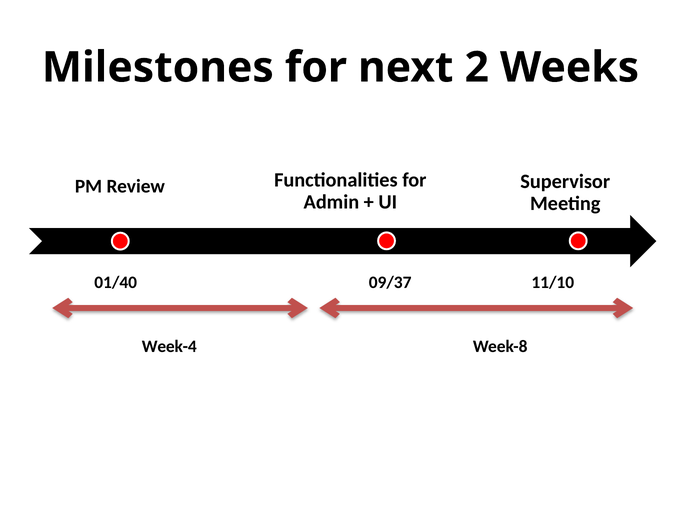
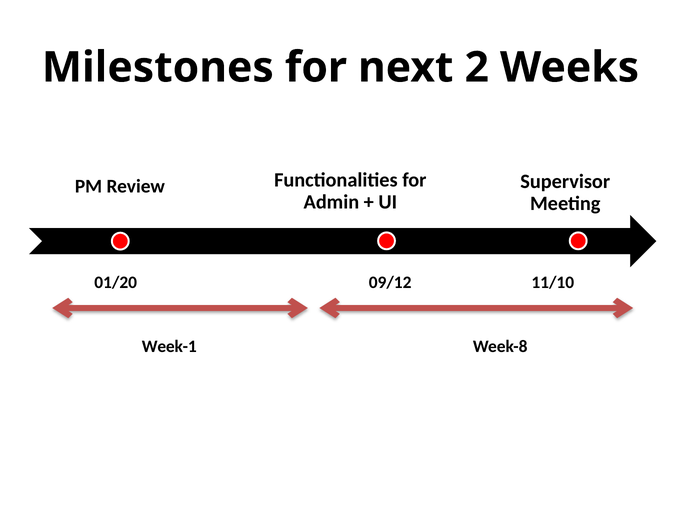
01/40: 01/40 -> 01/20
09/37: 09/37 -> 09/12
Week-4: Week-4 -> Week-1
